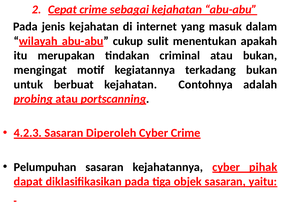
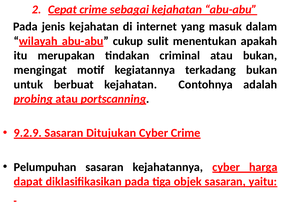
4.2.3: 4.2.3 -> 9.2.9
Diperoleh: Diperoleh -> Ditujukan
pihak: pihak -> harga
